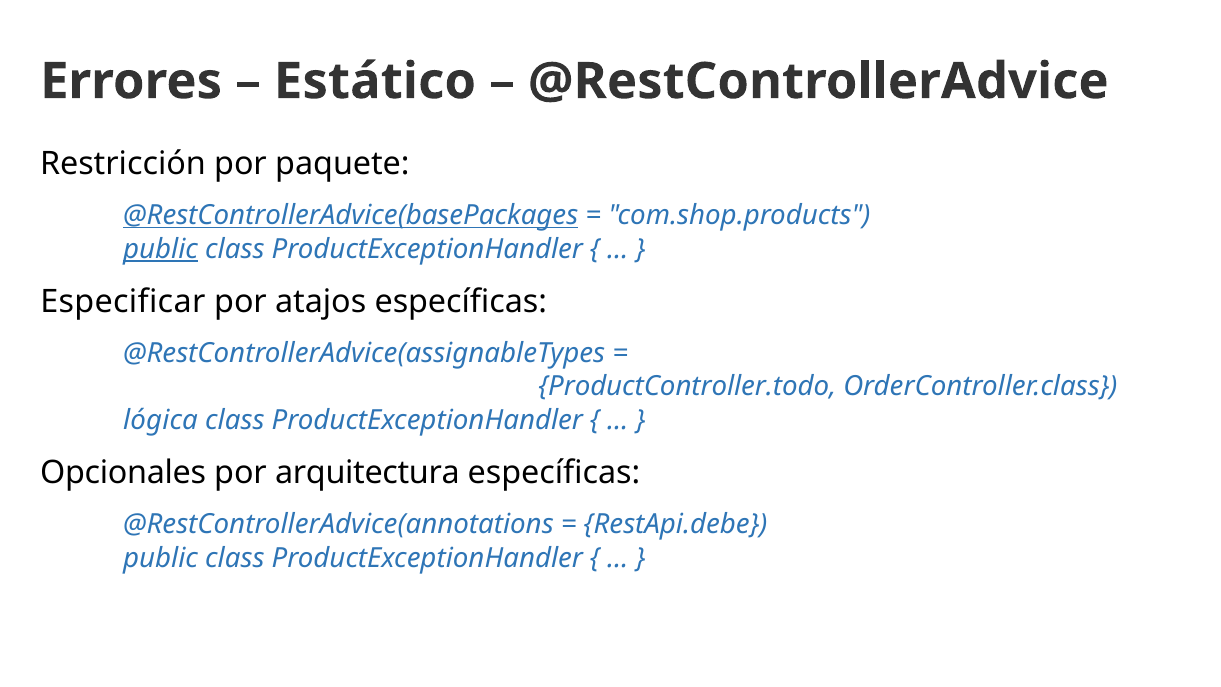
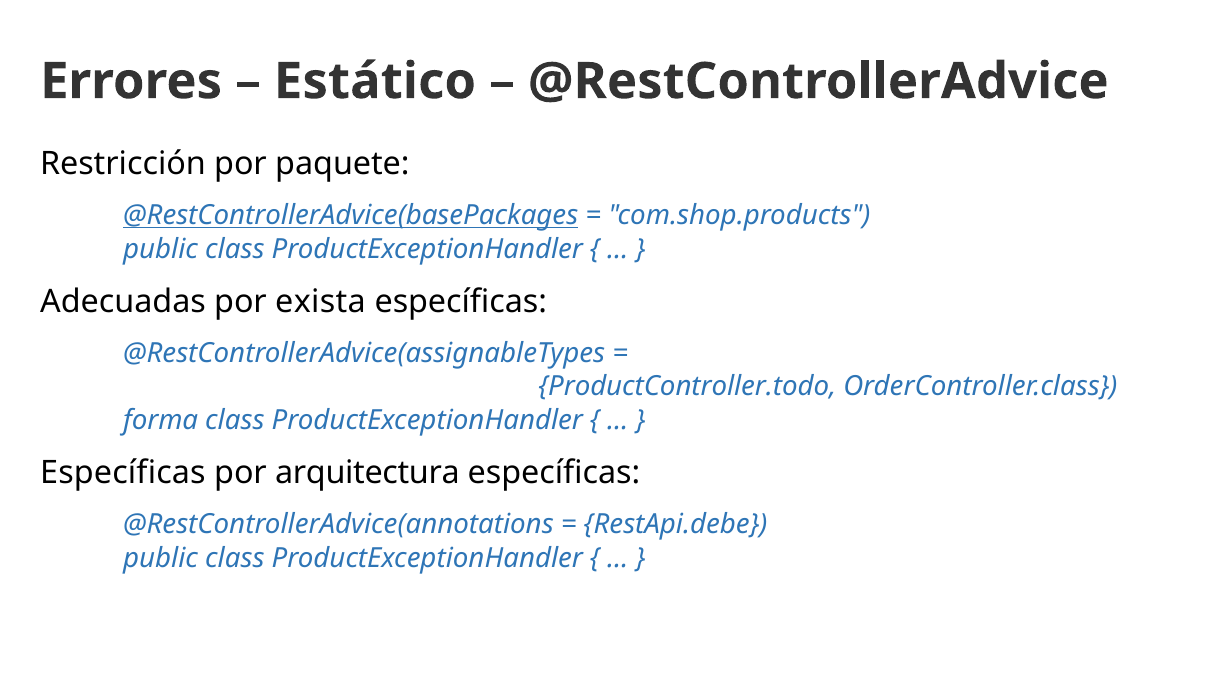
public at (161, 249) underline: present -> none
Especificar: Especificar -> Adecuadas
atajos: atajos -> exista
lógica: lógica -> forma
Opcionales at (123, 473): Opcionales -> Específicas
